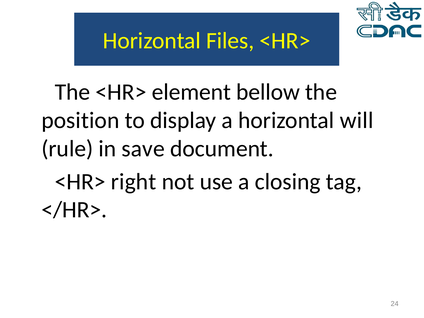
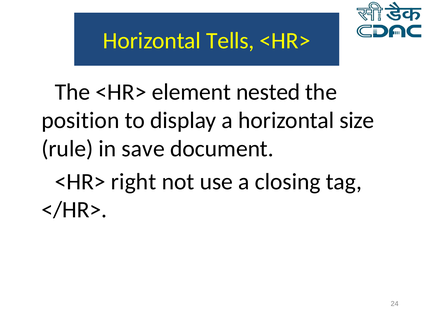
Files: Files -> Tells
bellow: bellow -> nested
will: will -> size
